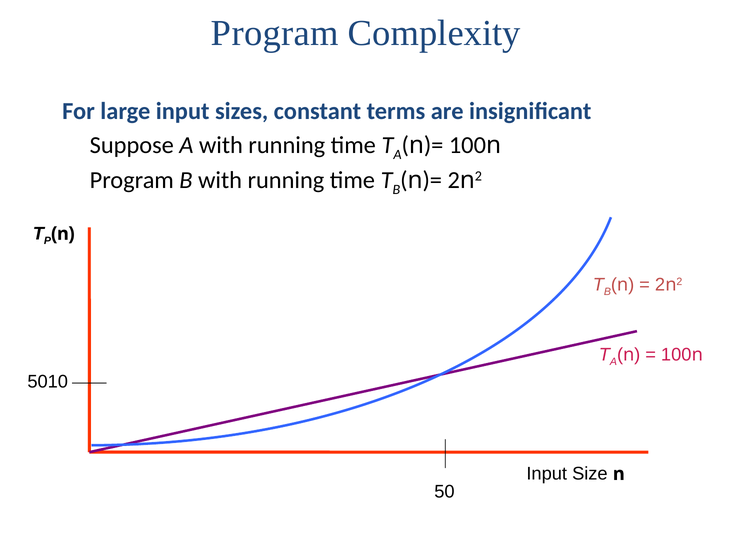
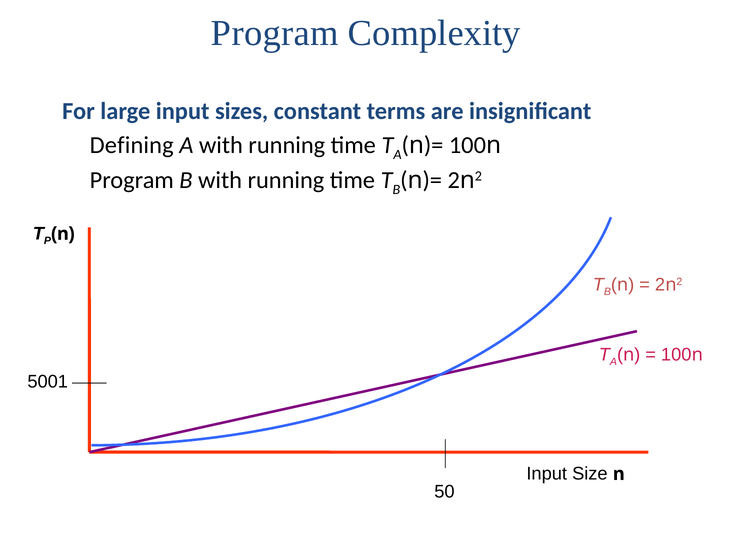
Suppose: Suppose -> Defining
5010: 5010 -> 5001
